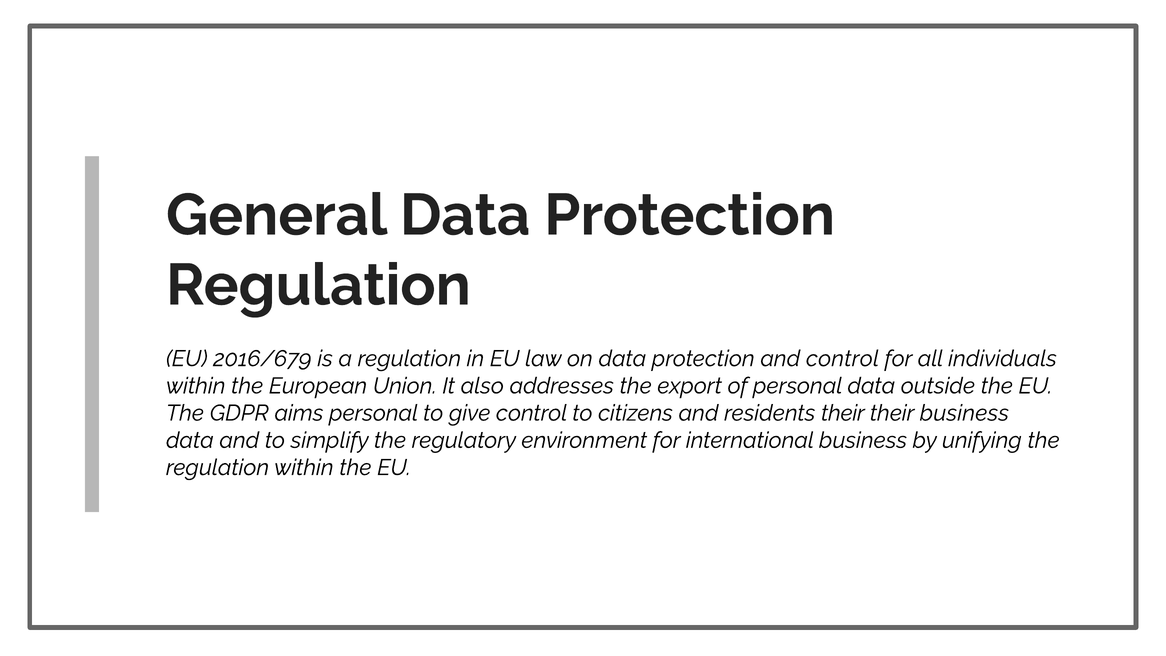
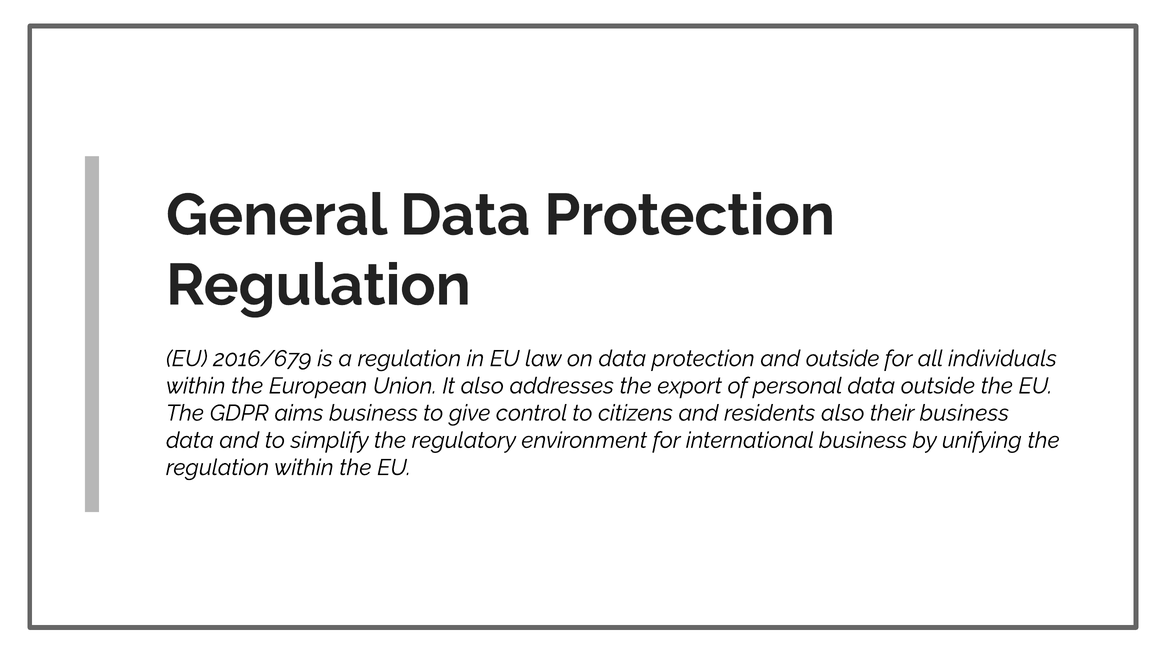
and control: control -> outside
aims personal: personal -> business
residents their: their -> also
